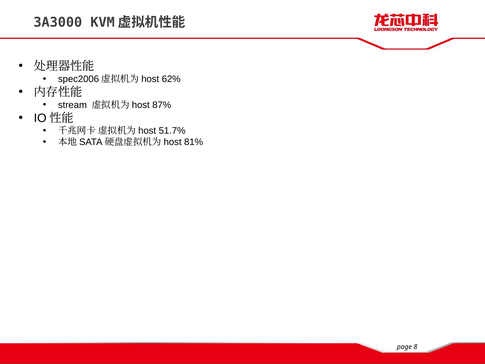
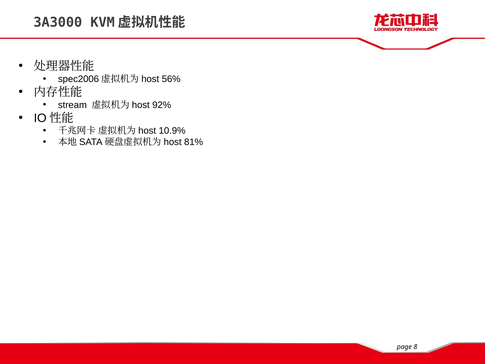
62%: 62% -> 56%
87%: 87% -> 92%
51.7%: 51.7% -> 10.9%
